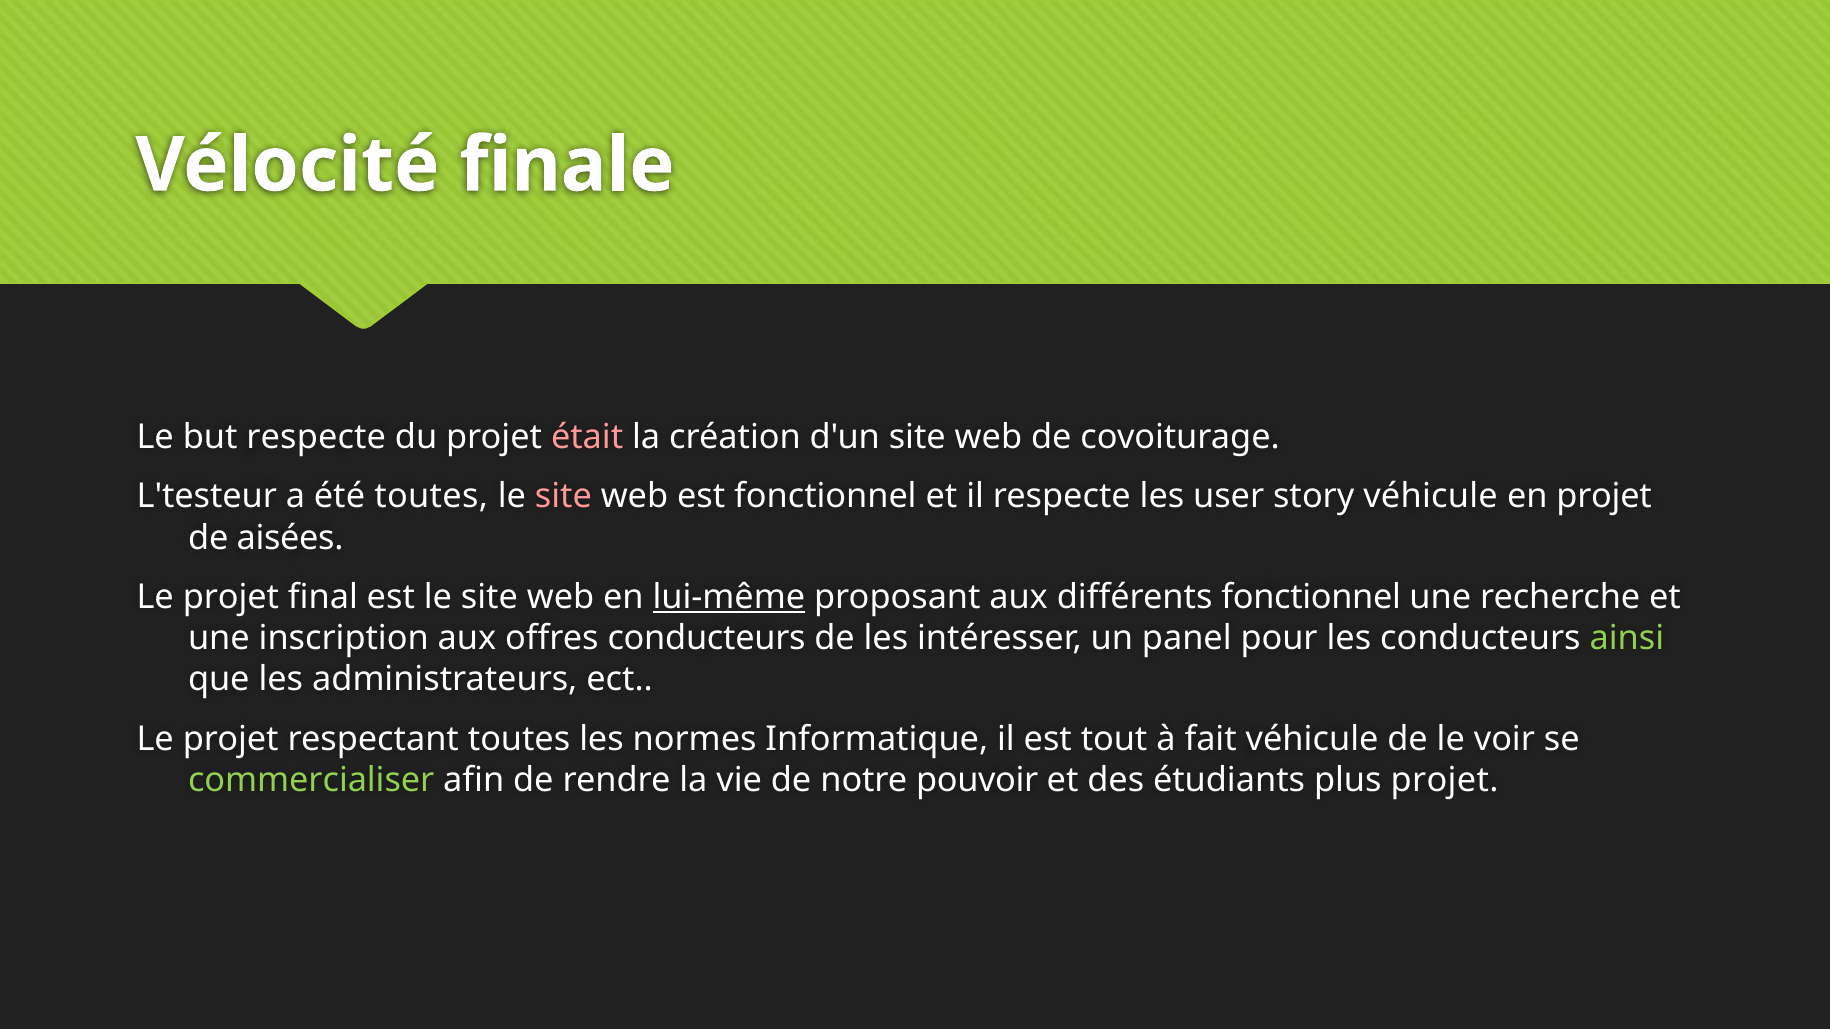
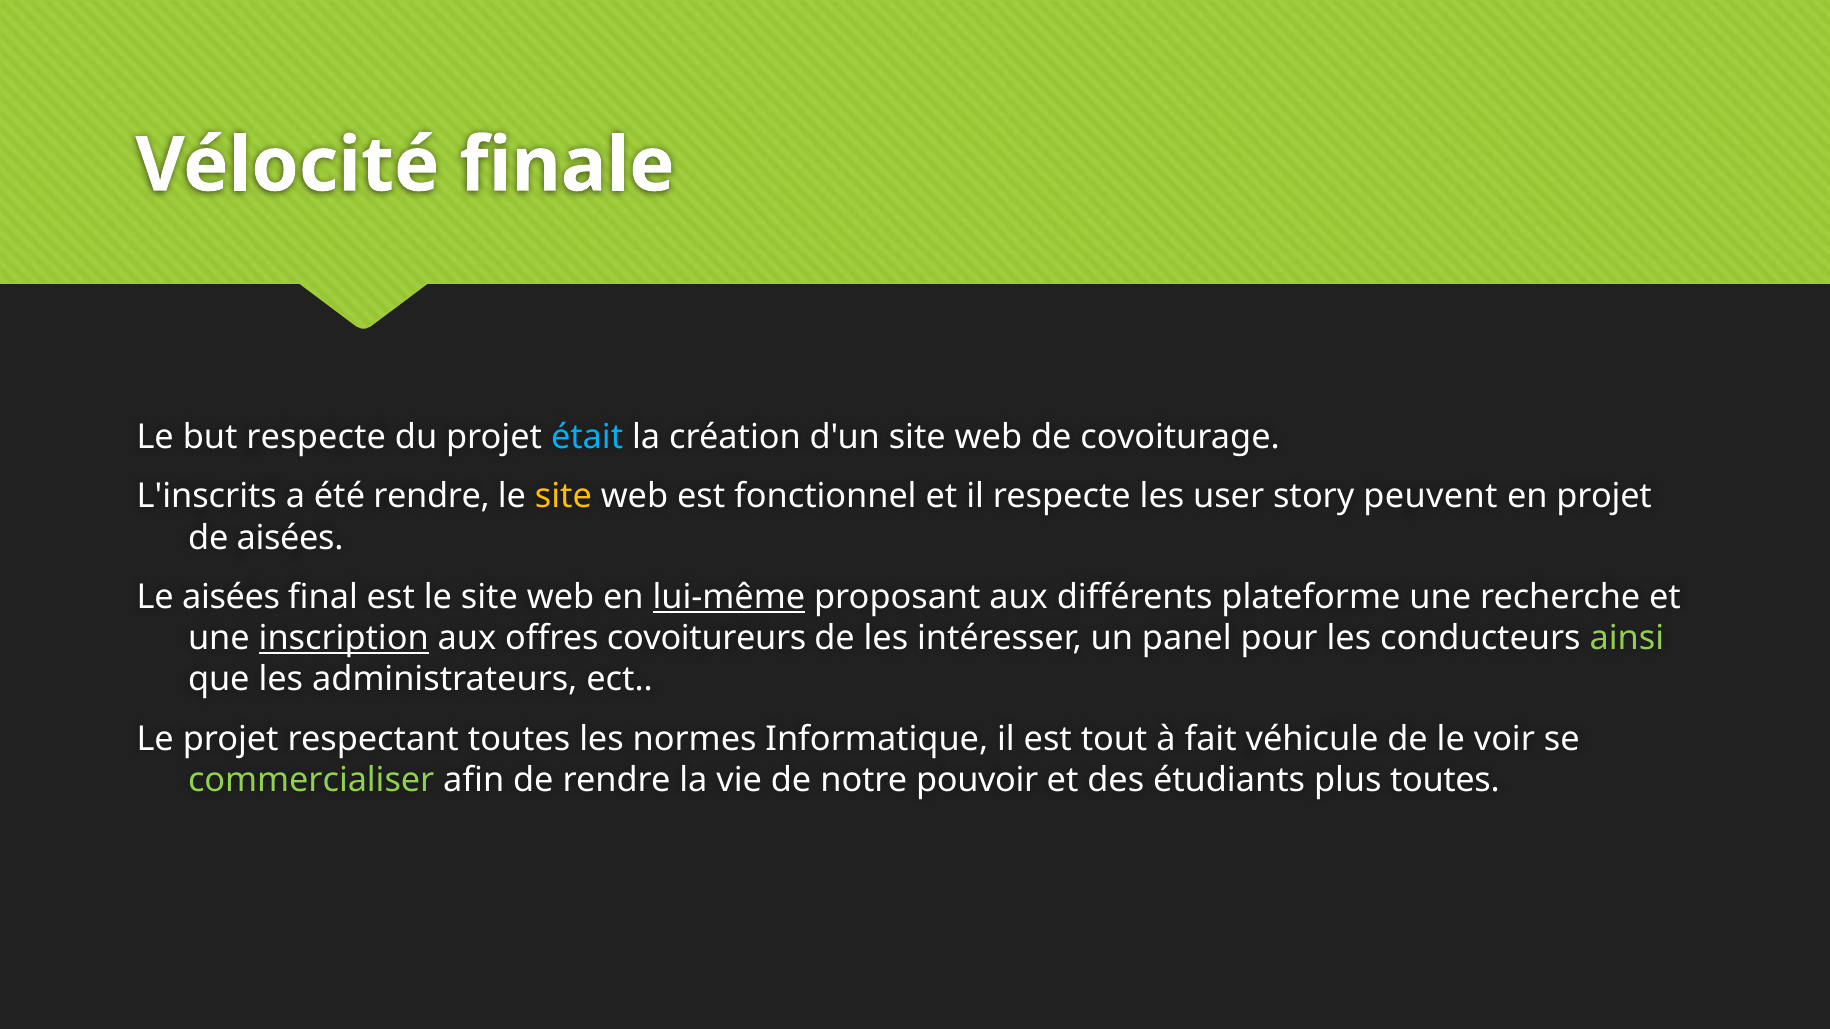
était colour: pink -> light blue
L'testeur: L'testeur -> L'inscrits
été toutes: toutes -> rendre
site at (563, 497) colour: pink -> yellow
story véhicule: véhicule -> peuvent
projet at (231, 597): projet -> aisées
différents fonctionnel: fonctionnel -> plateforme
inscription underline: none -> present
offres conducteurs: conducteurs -> covoitureurs
plus projet: projet -> toutes
